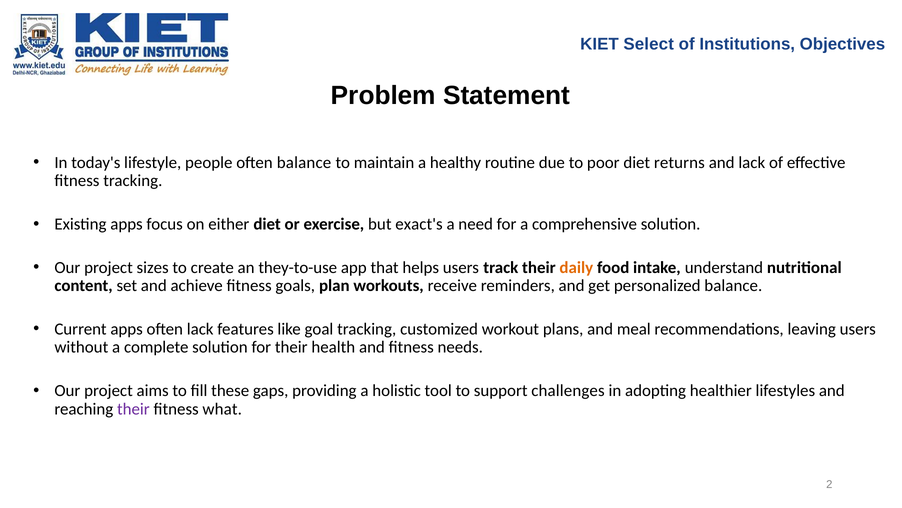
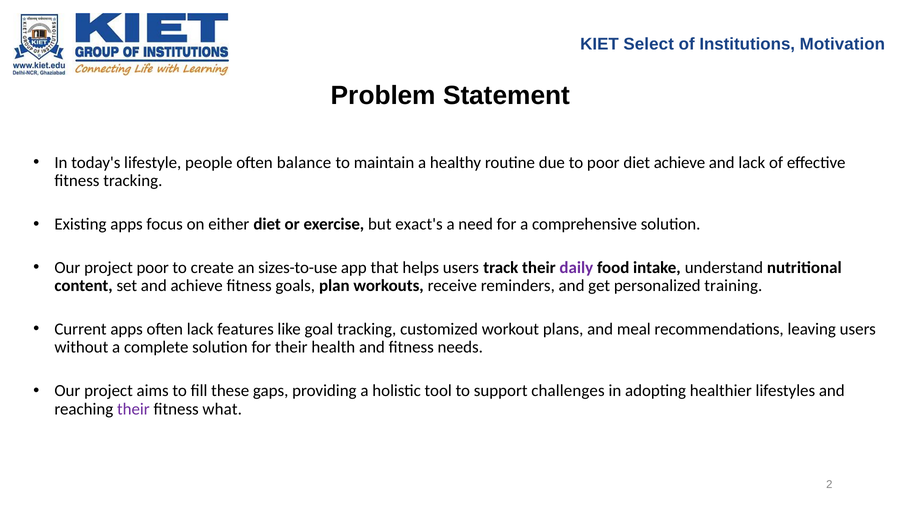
Objectives: Objectives -> Motivation
diet returns: returns -> achieve
project sizes: sizes -> poor
they-to-use: they-to-use -> sizes-to-use
daily colour: orange -> purple
personalized balance: balance -> training
